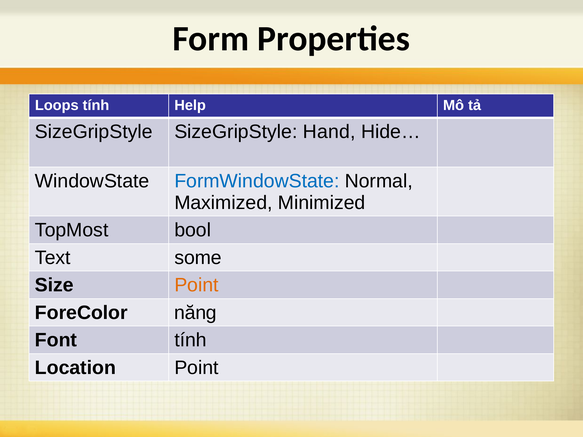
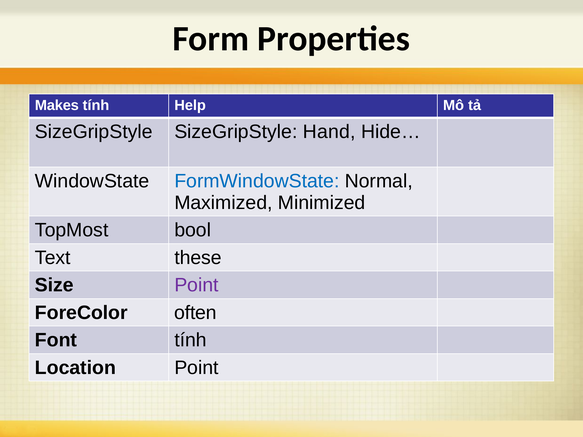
Loops: Loops -> Makes
some: some -> these
Point at (196, 285) colour: orange -> purple
năng: năng -> often
